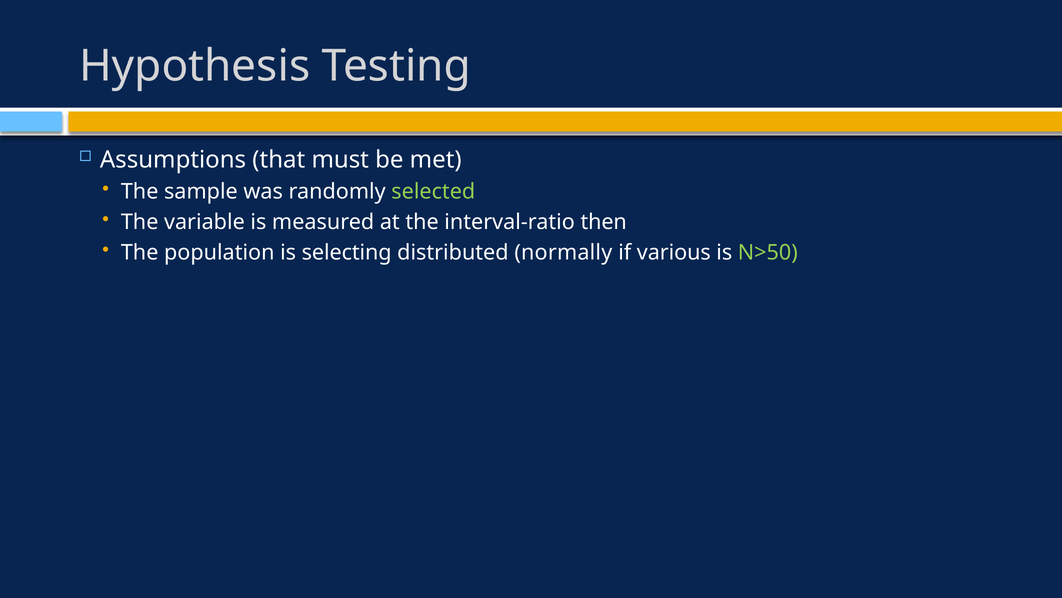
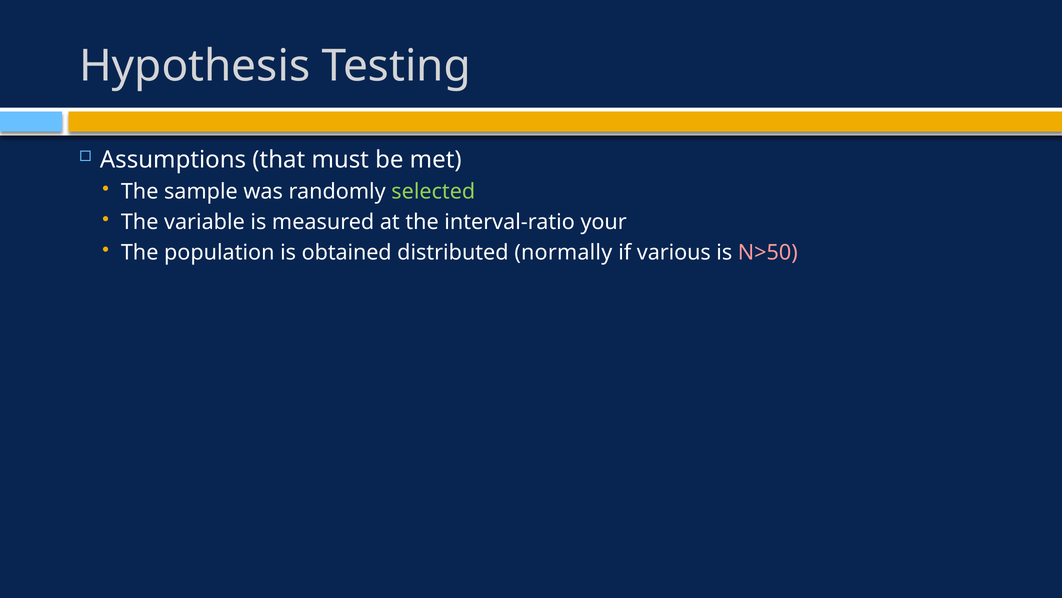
then: then -> your
selecting: selecting -> obtained
N>50 colour: light green -> pink
